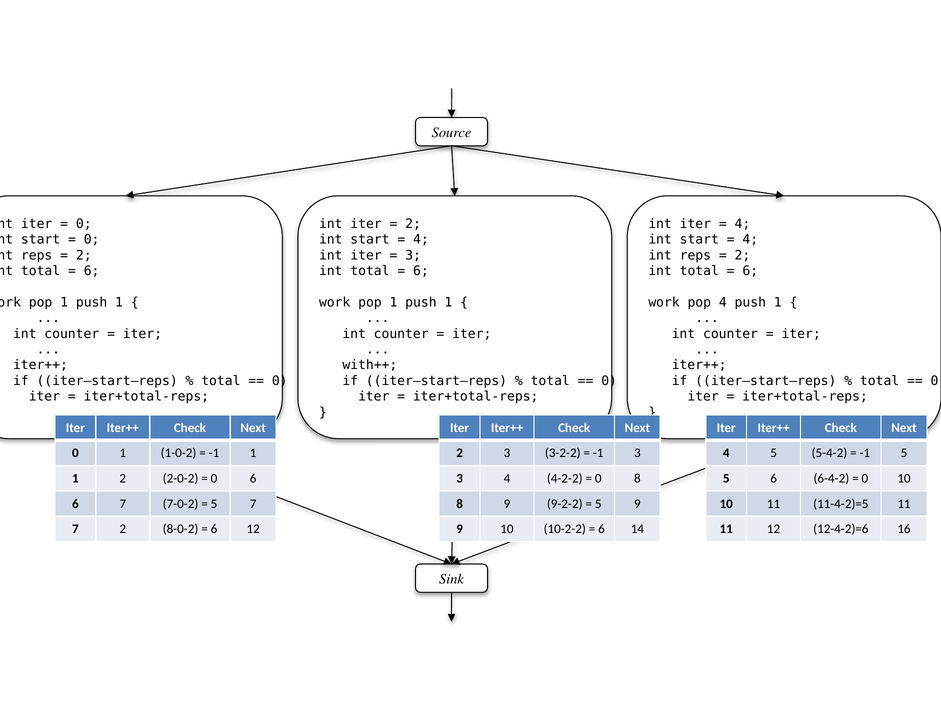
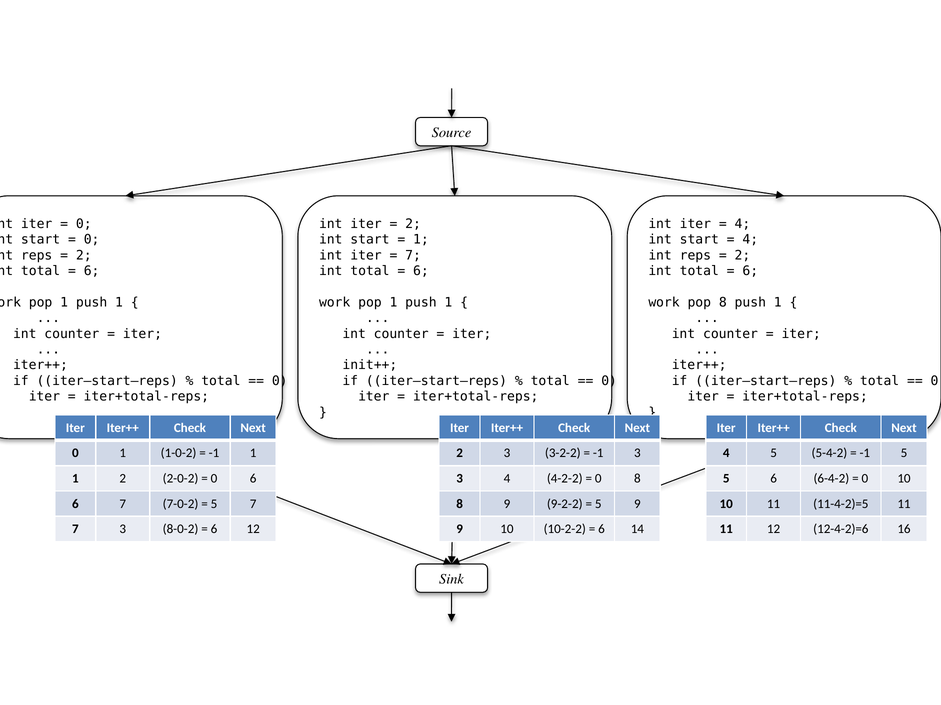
4 at (421, 240): 4 -> 1
3 at (413, 256): 3 -> 7
pop 4: 4 -> 8
with++: with++ -> init++
7 2: 2 -> 3
